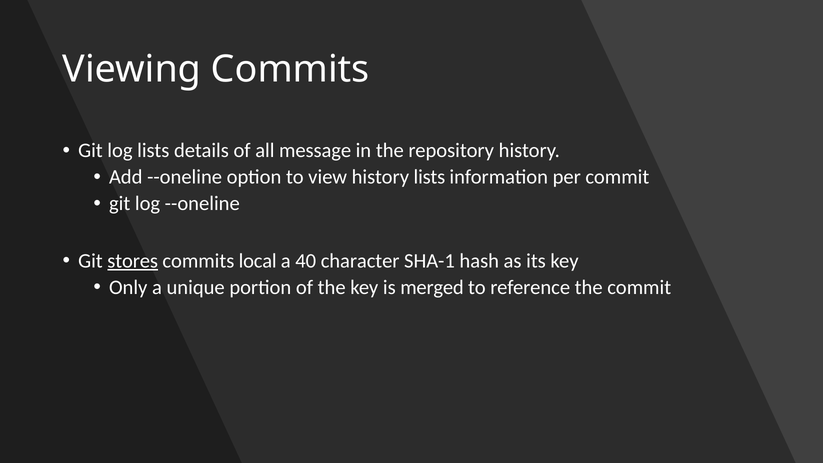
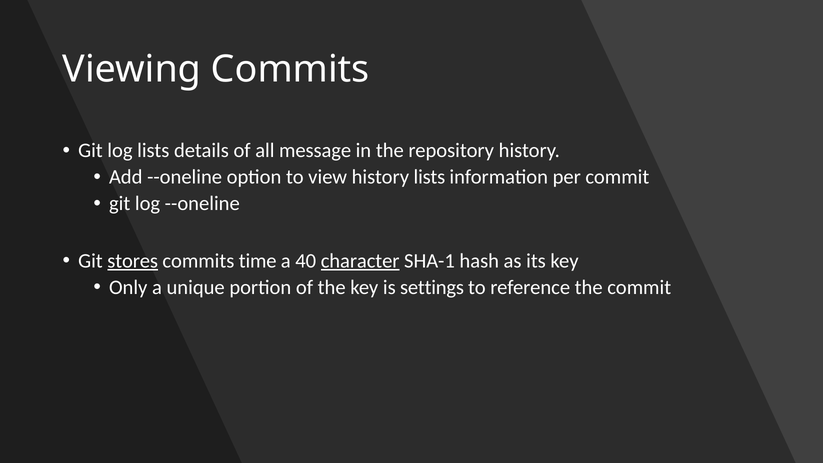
local: local -> time
character underline: none -> present
merged: merged -> settings
